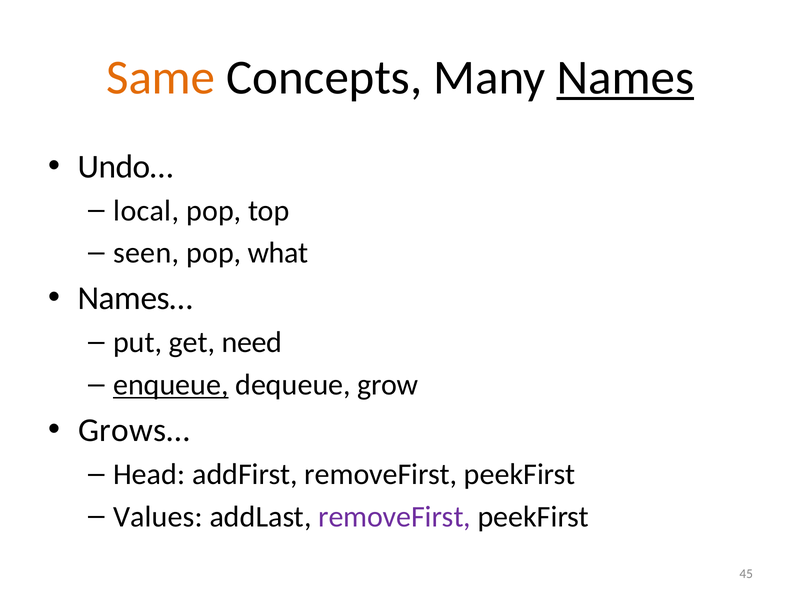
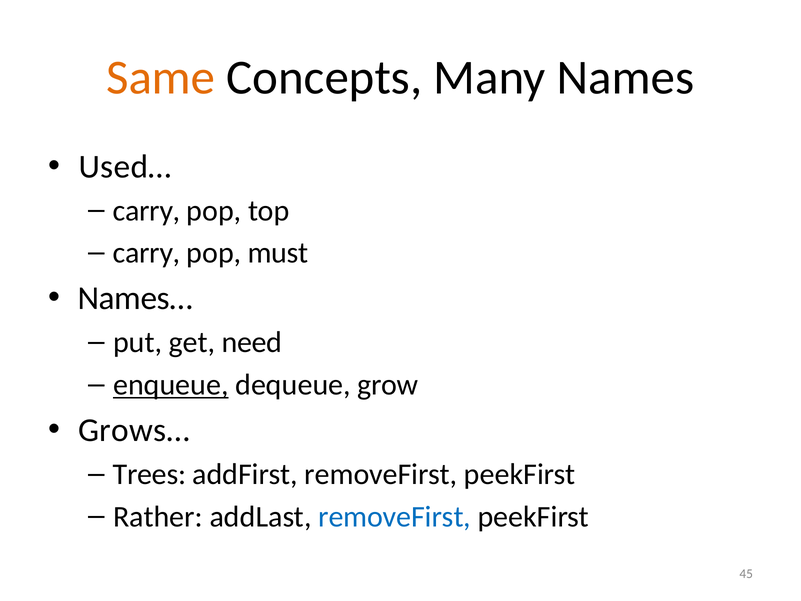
Names underline: present -> none
Undo…: Undo… -> Used…
local at (146, 211): local -> carry
seen at (146, 253): seen -> carry
what: what -> must
Head: Head -> Trees
Values: Values -> Rather
removeFirst at (395, 517) colour: purple -> blue
